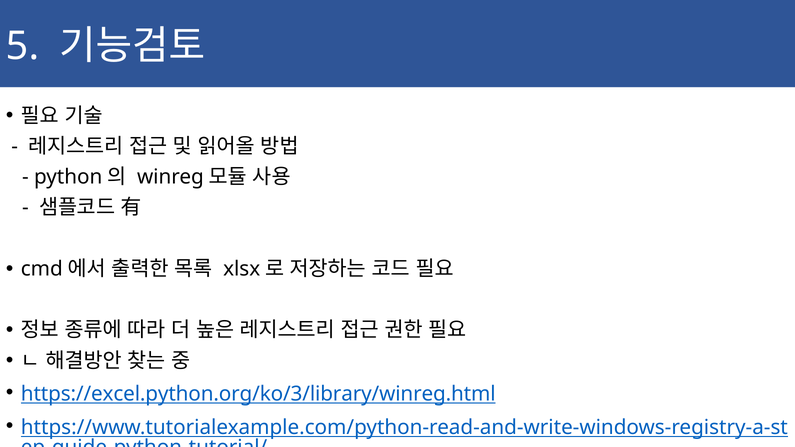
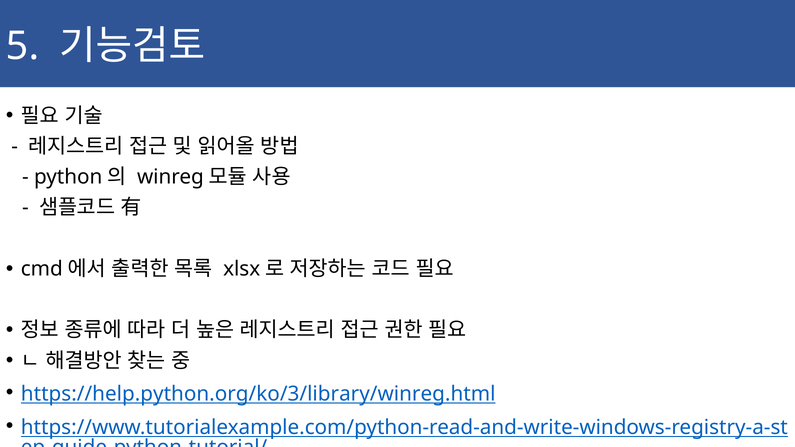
https://excel.python.org/ko/3/library/winreg.html: https://excel.python.org/ko/3/library/winreg.html -> https://help.python.org/ko/3/library/winreg.html
